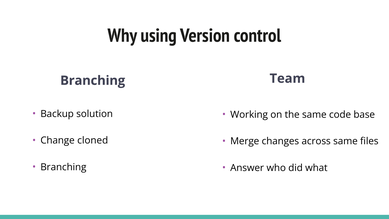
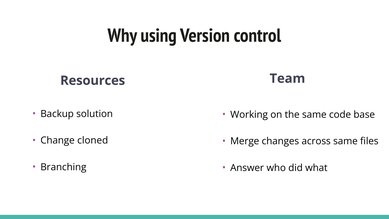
Branching at (93, 81): Branching -> Resources
